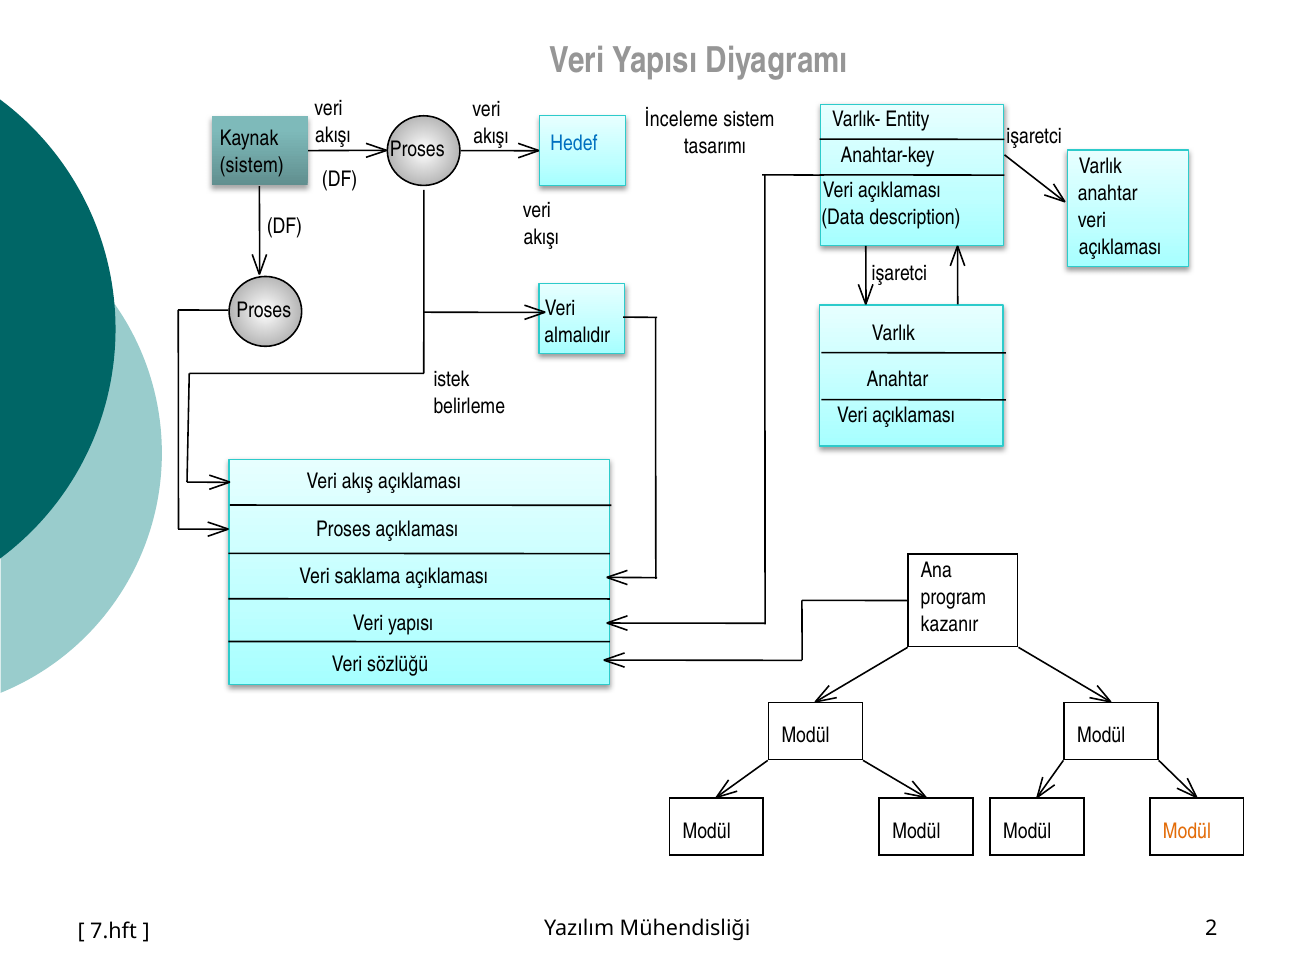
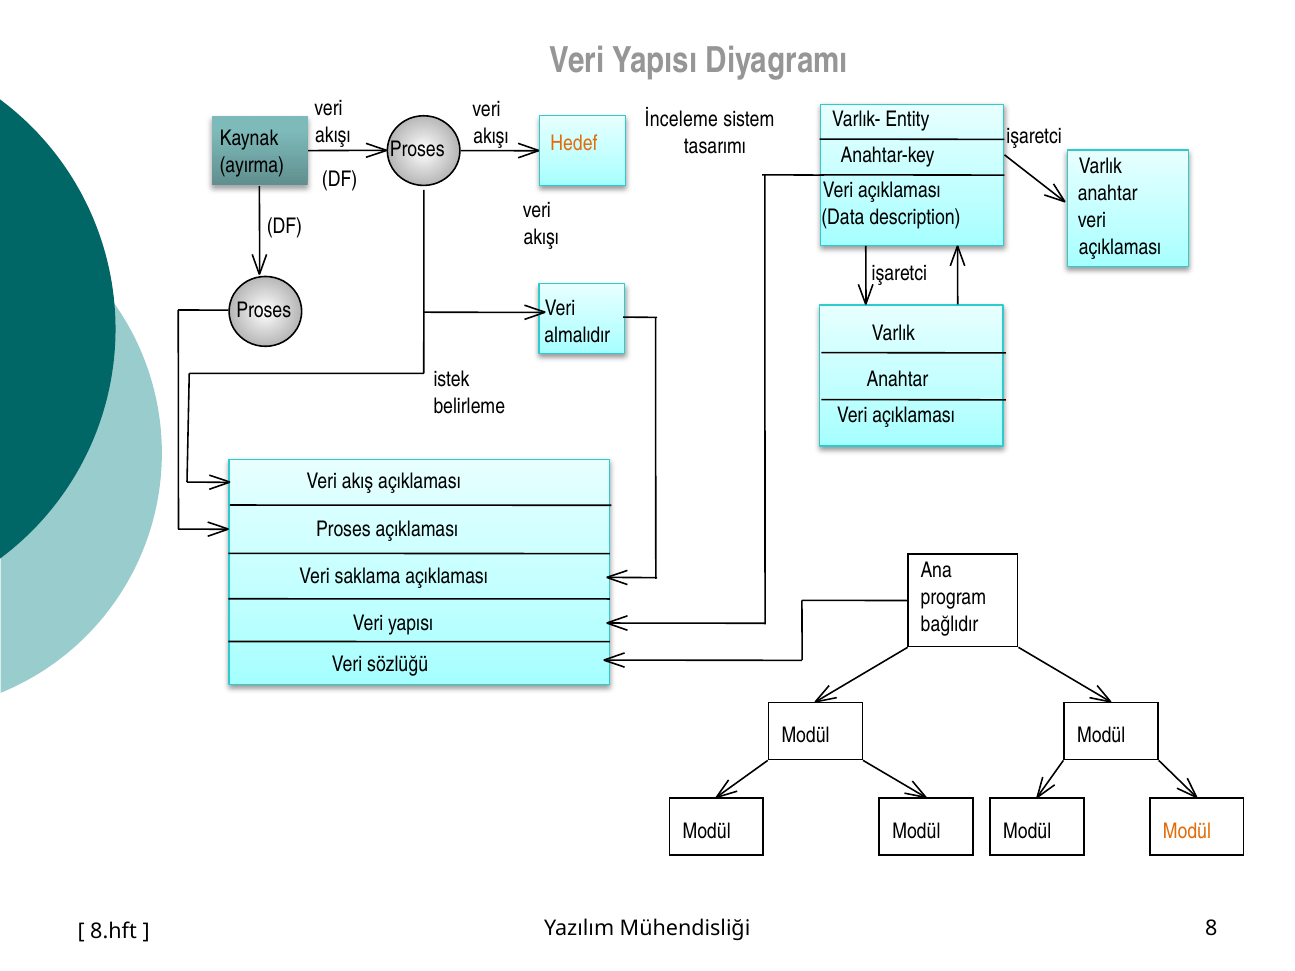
Hedef colour: blue -> orange
sistem at (252, 165): sistem -> ayırma
kazanır: kazanır -> bağlıdır
2: 2 -> 8
7.hft: 7.hft -> 8.hft
